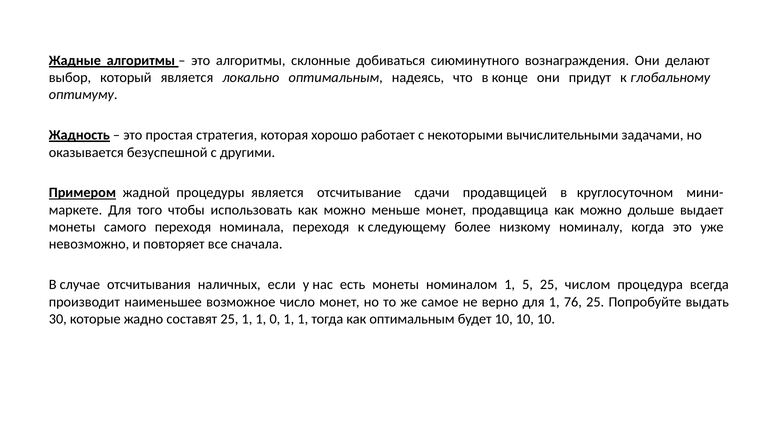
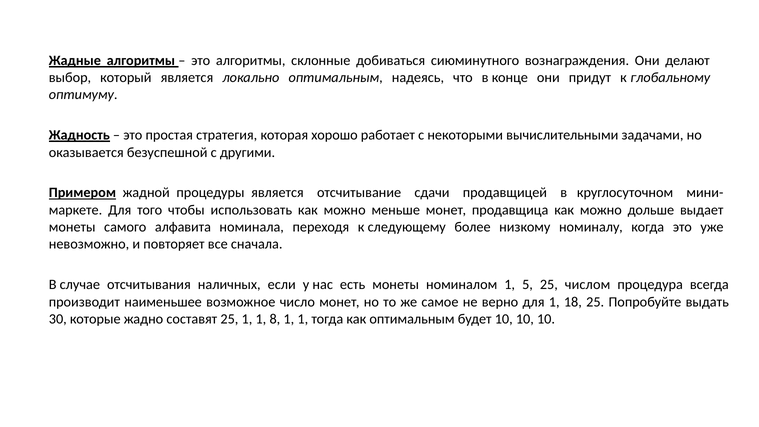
самого переходя: переходя -> алфавита
76: 76 -> 18
0: 0 -> 8
